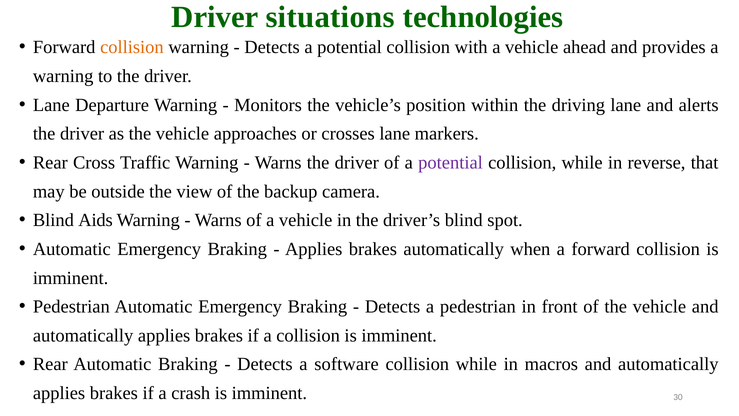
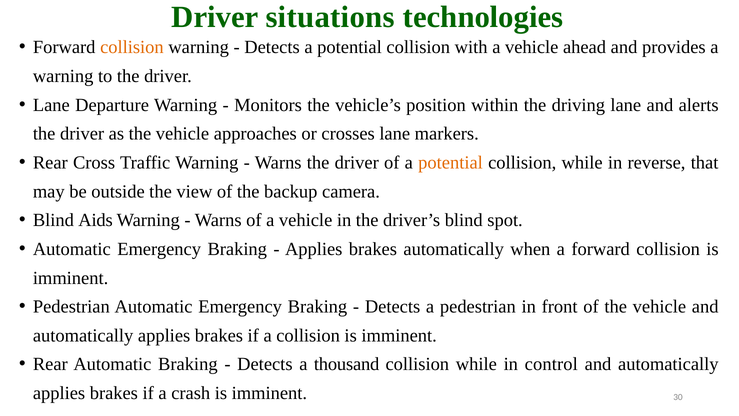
potential at (451, 162) colour: purple -> orange
software: software -> thousand
macros: macros -> control
